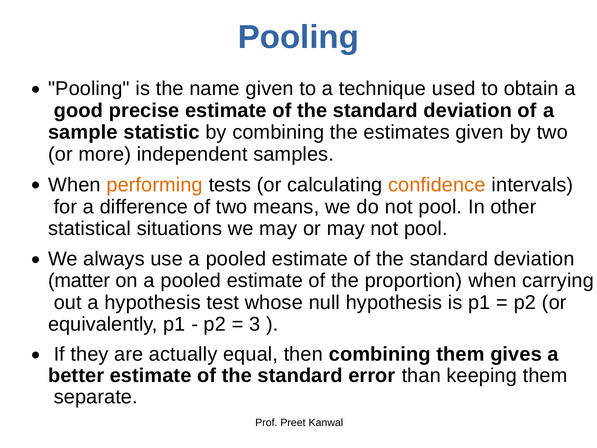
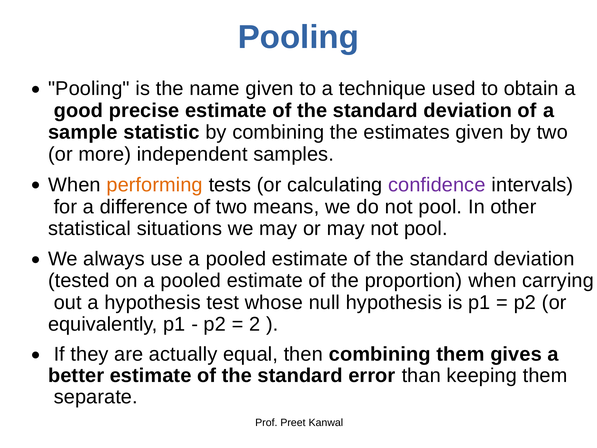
confidence colour: orange -> purple
matter: matter -> tested
3: 3 -> 2
